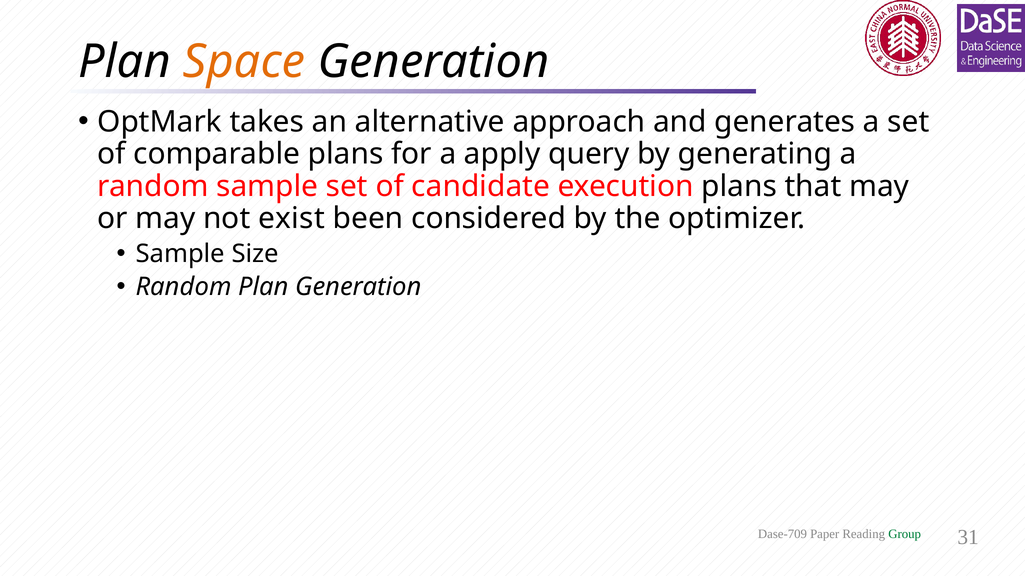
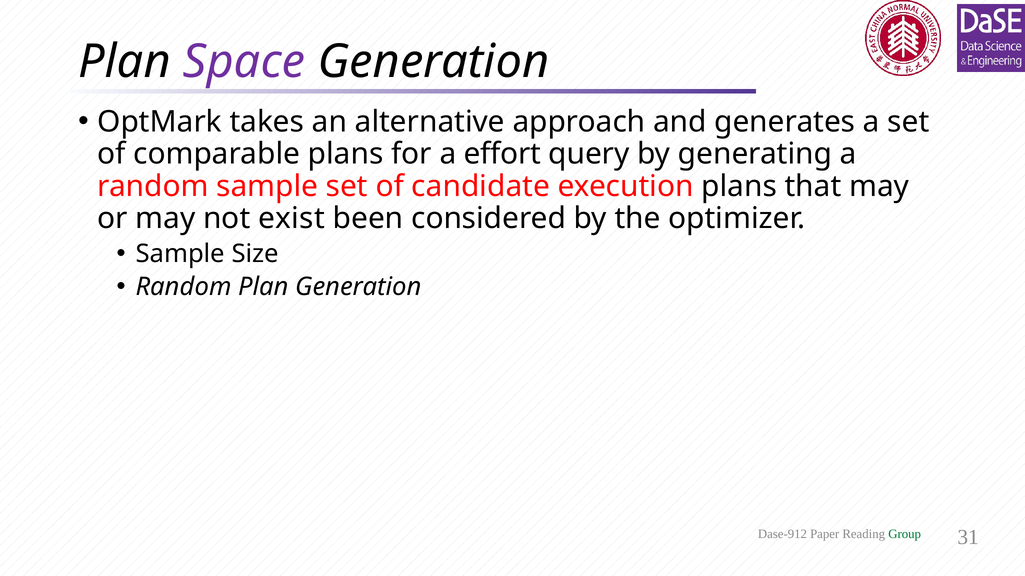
Space colour: orange -> purple
apply: apply -> effort
Dase-709: Dase-709 -> Dase-912
